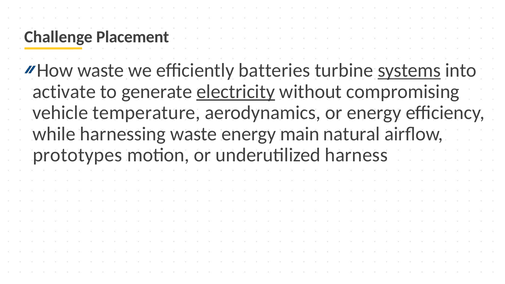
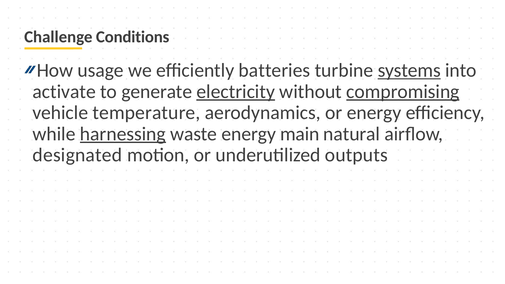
Placement: Placement -> Conditions
How waste: waste -> usage
compromising underline: none -> present
harnessing underline: none -> present
prototypes: prototypes -> designated
harness: harness -> outputs
